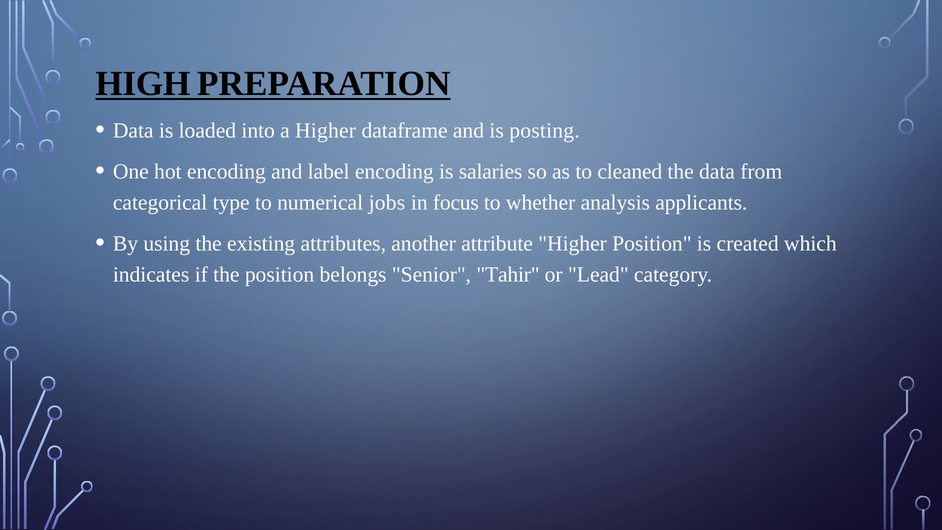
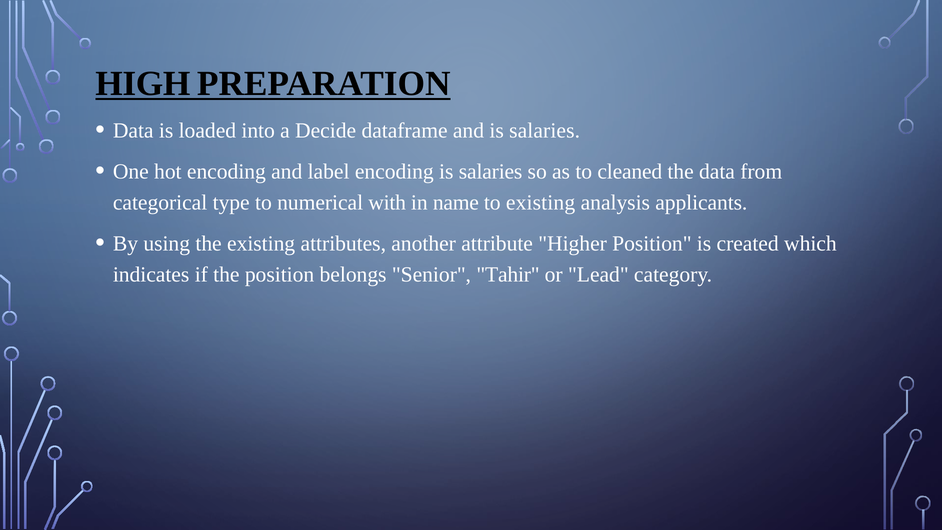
a Higher: Higher -> Decide
and is posting: posting -> salaries
jobs: jobs -> with
focus: focus -> name
to whether: whether -> existing
